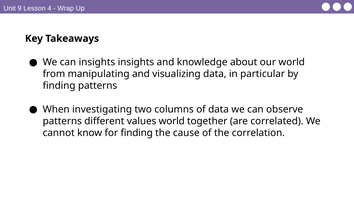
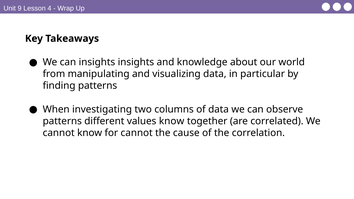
values world: world -> know
for finding: finding -> cannot
